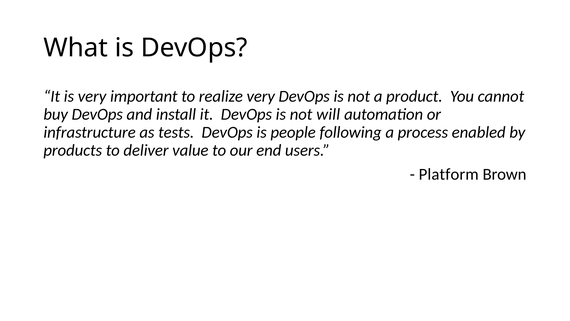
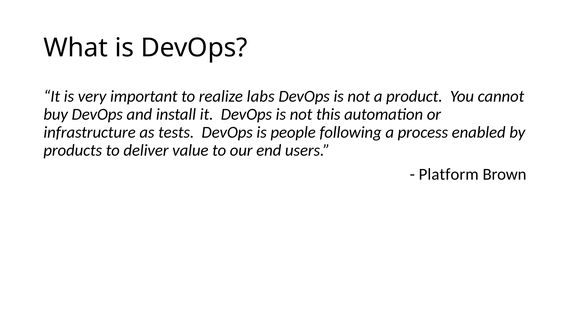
realize very: very -> labs
will: will -> this
